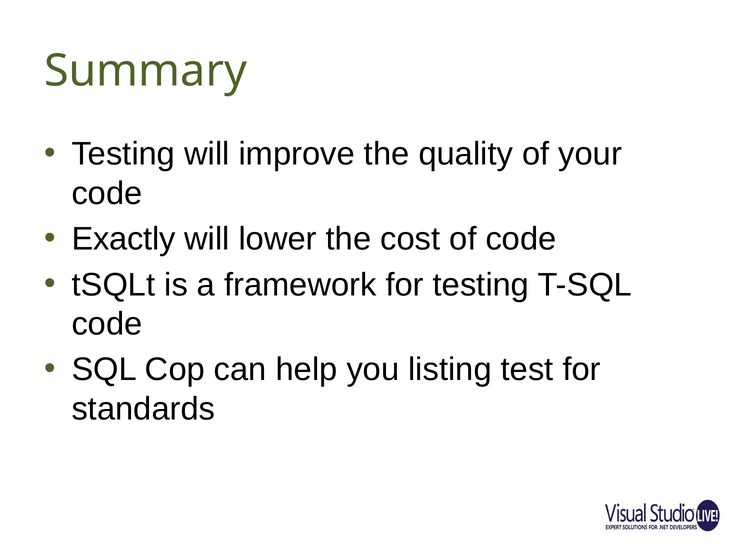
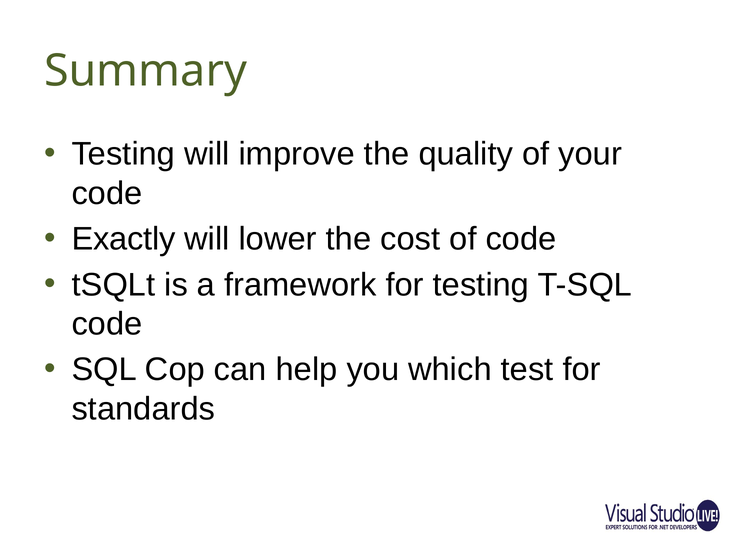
listing: listing -> which
